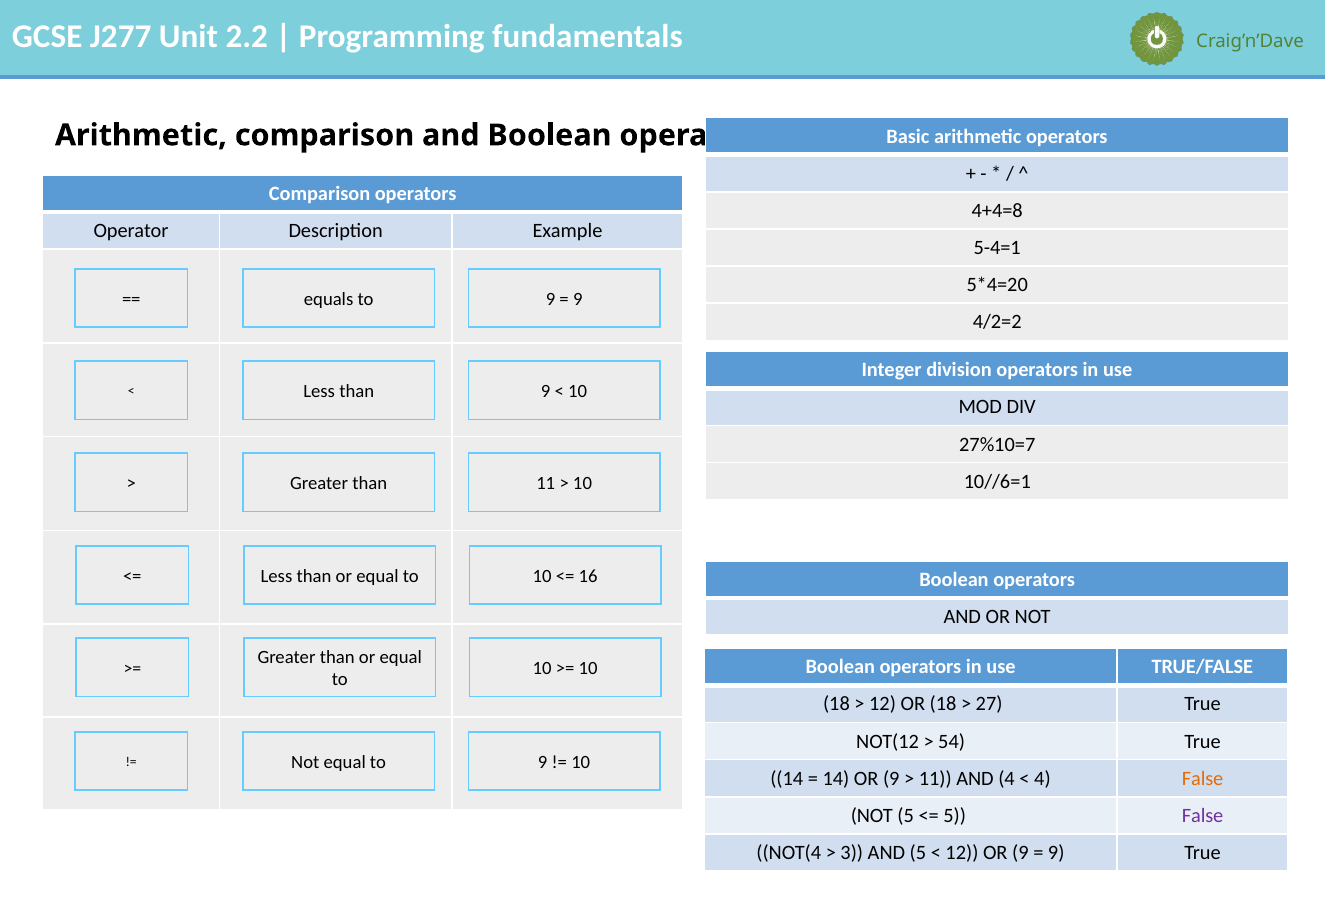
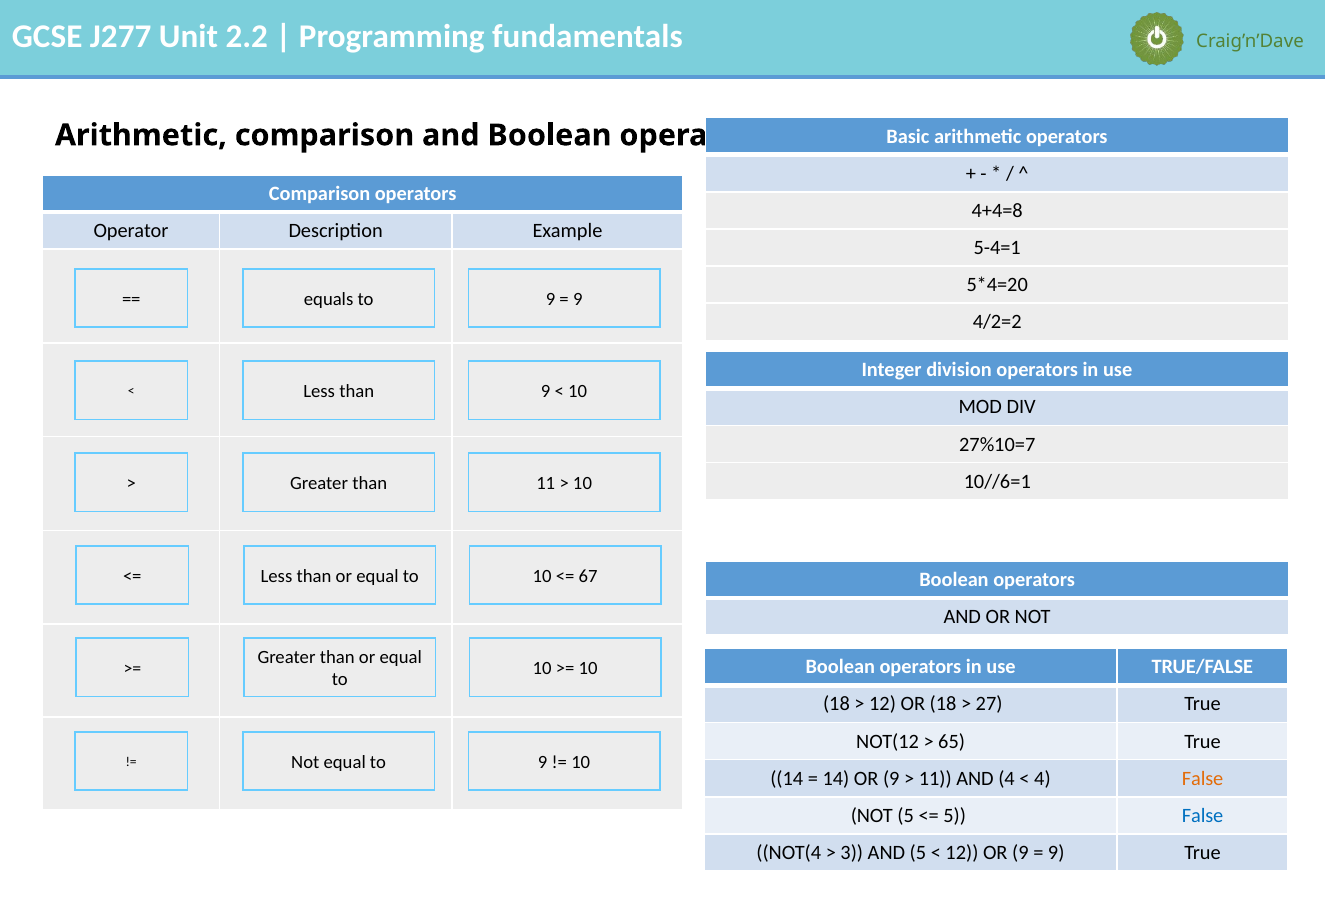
16: 16 -> 67
54: 54 -> 65
False at (1203, 816) colour: purple -> blue
